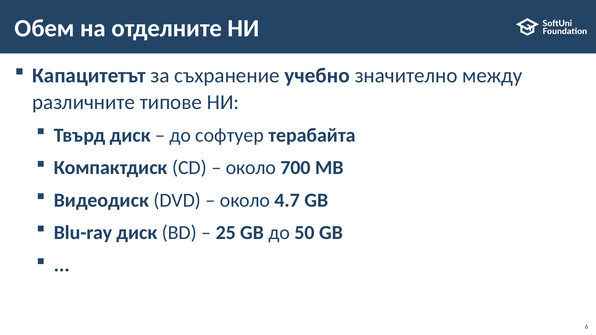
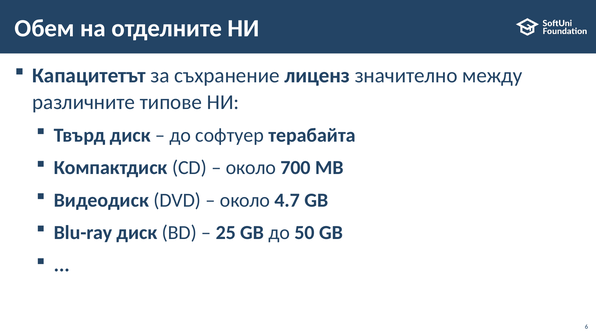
учебно: учебно -> лиценз
